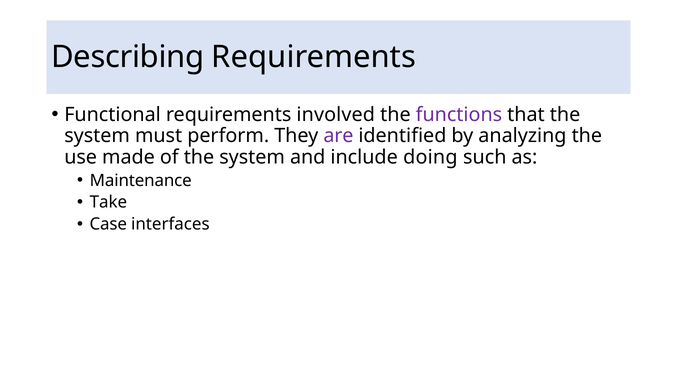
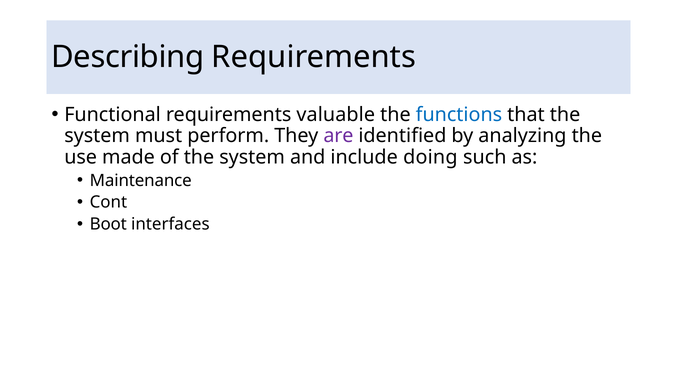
involved: involved -> valuable
functions colour: purple -> blue
Take: Take -> Cont
Case: Case -> Boot
